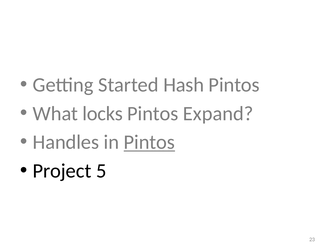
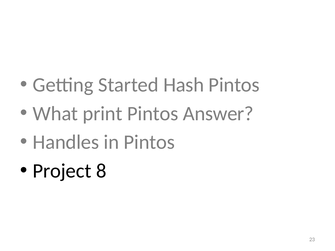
locks: locks -> print
Expand: Expand -> Answer
Pintos at (149, 142) underline: present -> none
5: 5 -> 8
